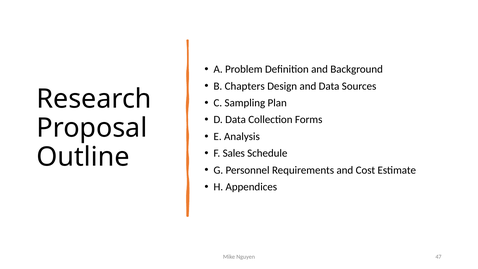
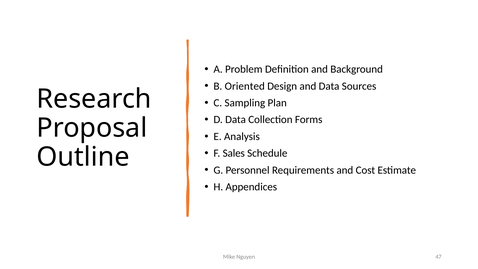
Chapters: Chapters -> Oriented
